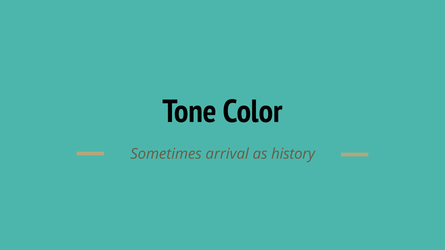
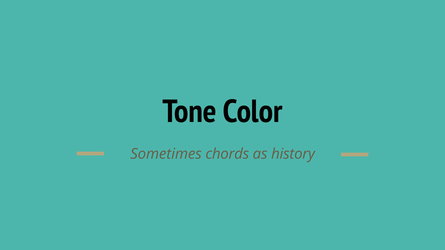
arrival: arrival -> chords
